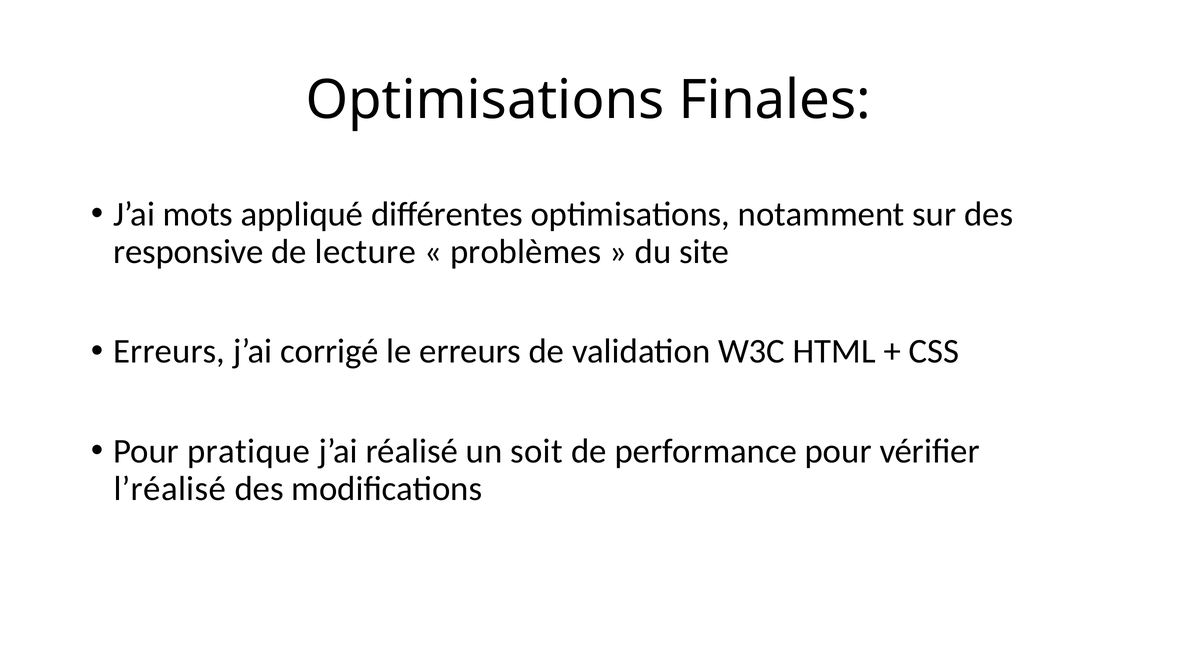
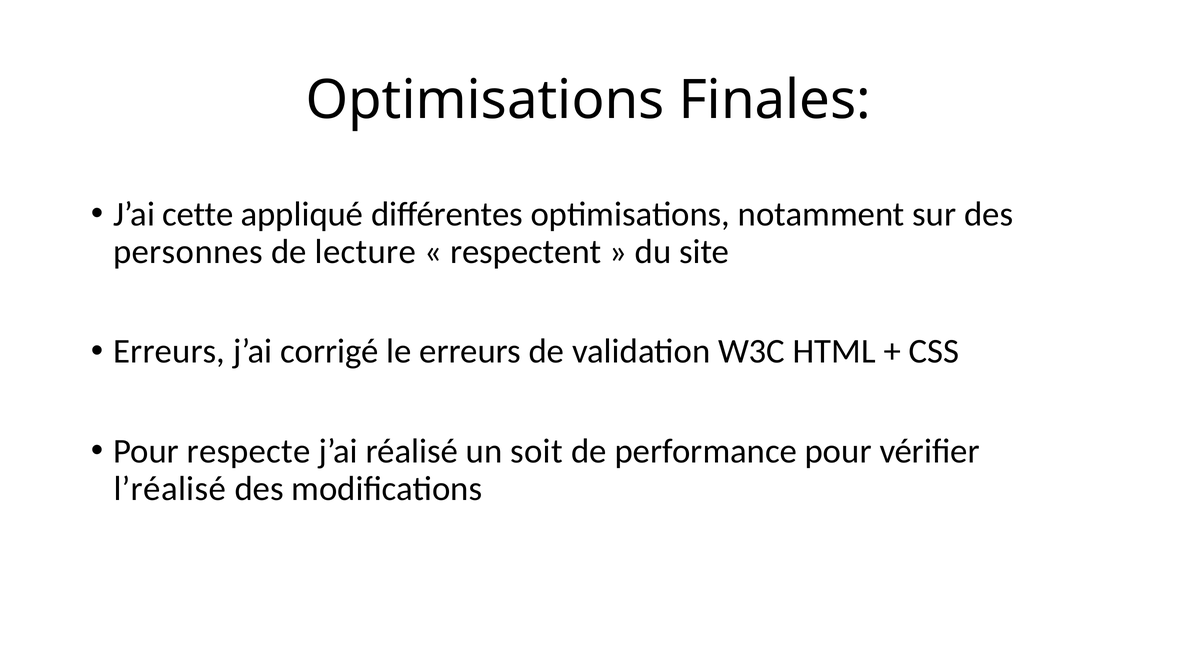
mots: mots -> cette
responsive: responsive -> personnes
problèmes: problèmes -> respectent
pratique: pratique -> respecte
